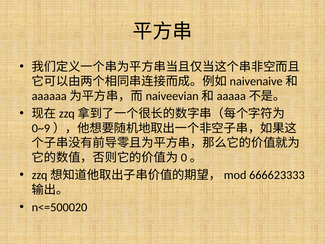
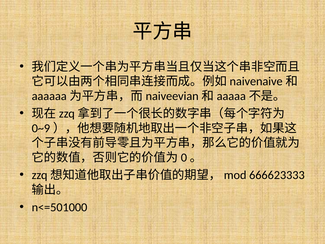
n<=500020: n<=500020 -> n<=501000
